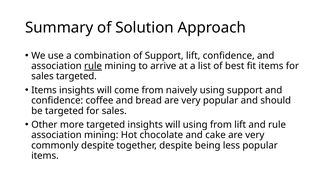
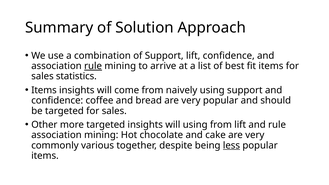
sales targeted: targeted -> statistics
commonly despite: despite -> various
less underline: none -> present
